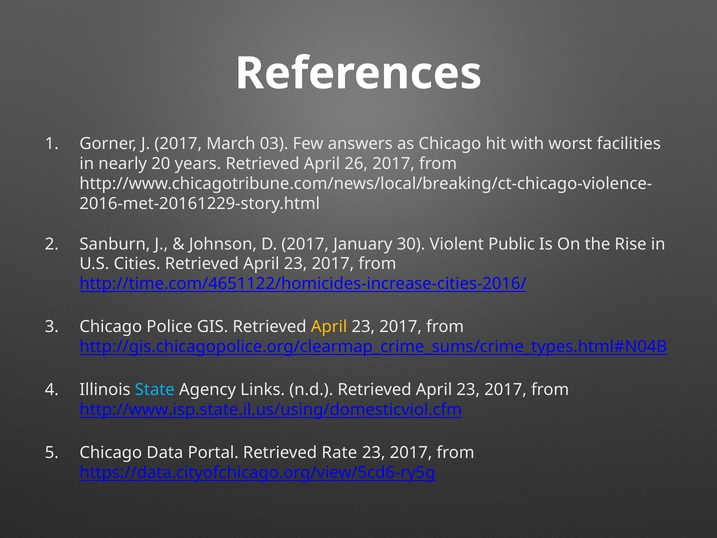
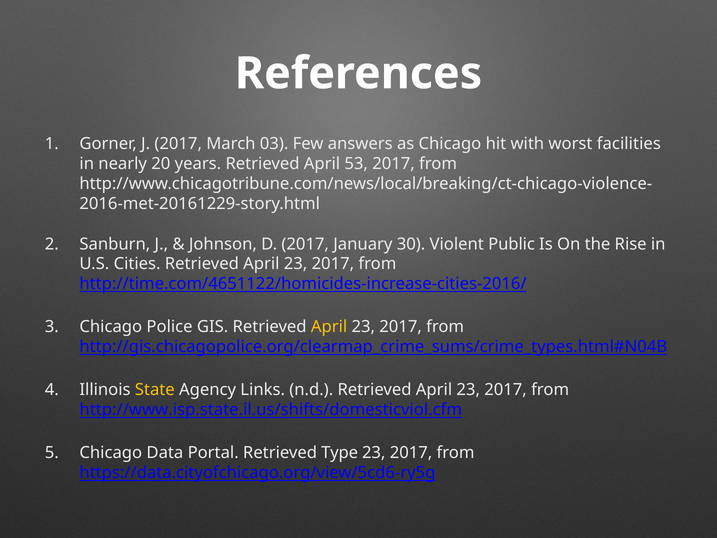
26: 26 -> 53
State colour: light blue -> yellow
http://www.isp.state.il.us/using/domesticviol.cfm: http://www.isp.state.il.us/using/domesticviol.cfm -> http://www.isp.state.il.us/shifts/domesticviol.cfm
Rate: Rate -> Type
